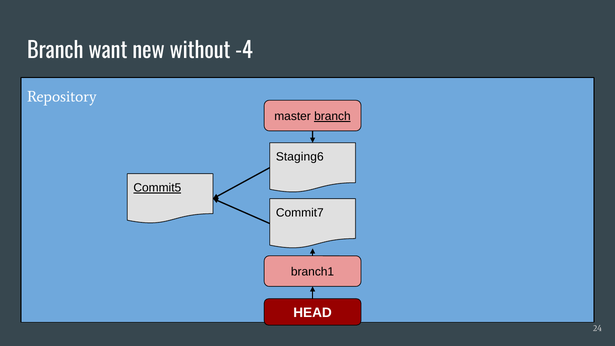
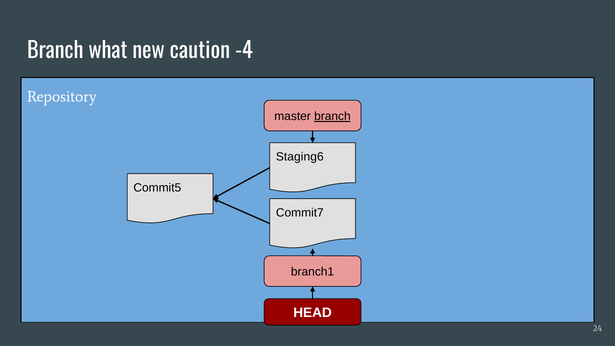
want: want -> what
without: without -> caution
Commit5 underline: present -> none
